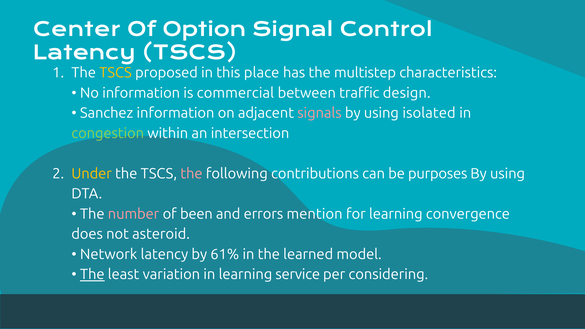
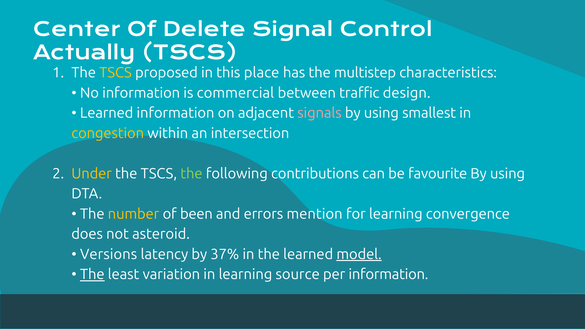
Option: Option -> Delete
Latency at (84, 53): Latency -> Actually
Sanchez at (107, 113): Sanchez -> Learned
isolated: isolated -> smallest
congestion colour: light green -> yellow
the at (191, 174) colour: pink -> light green
purposes: purposes -> favourite
number colour: pink -> yellow
Network: Network -> Versions
61%: 61% -> 37%
model underline: none -> present
service: service -> source
per considering: considering -> information
